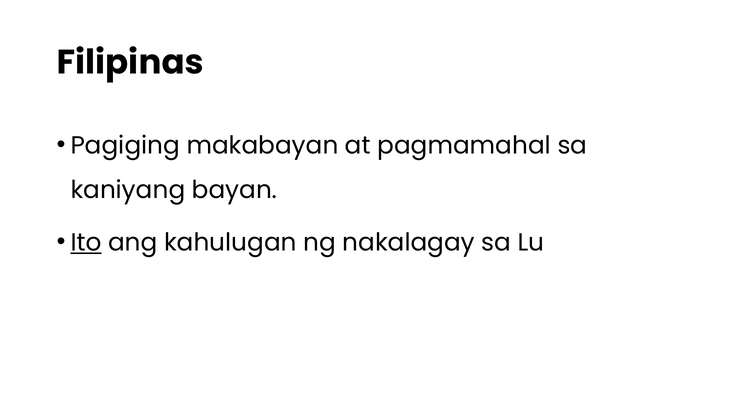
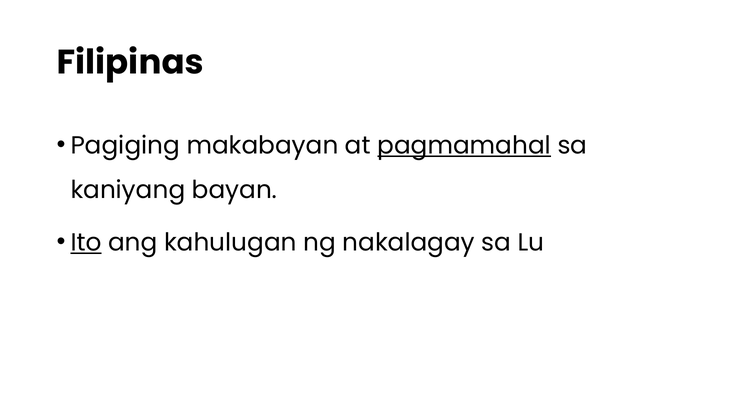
pagmamahal underline: none -> present
